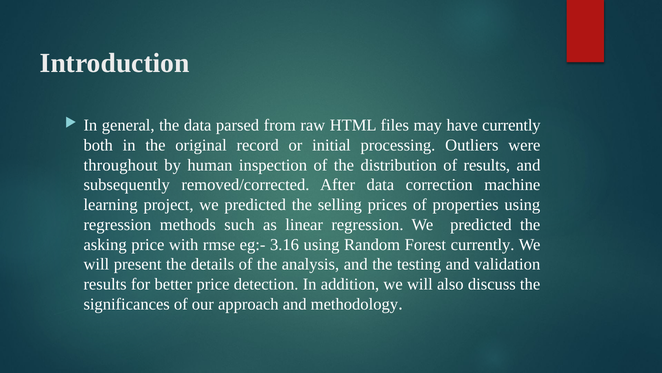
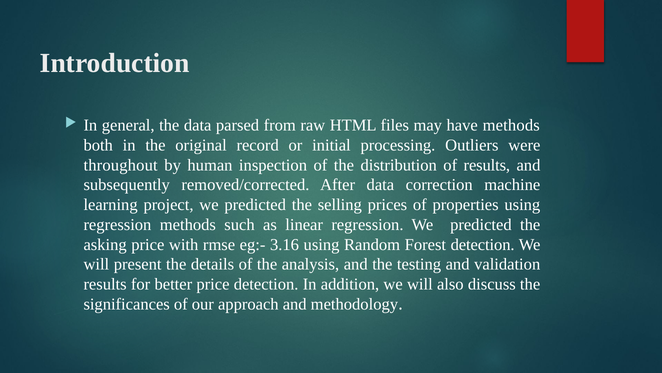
have currently: currently -> methods
Forest currently: currently -> detection
